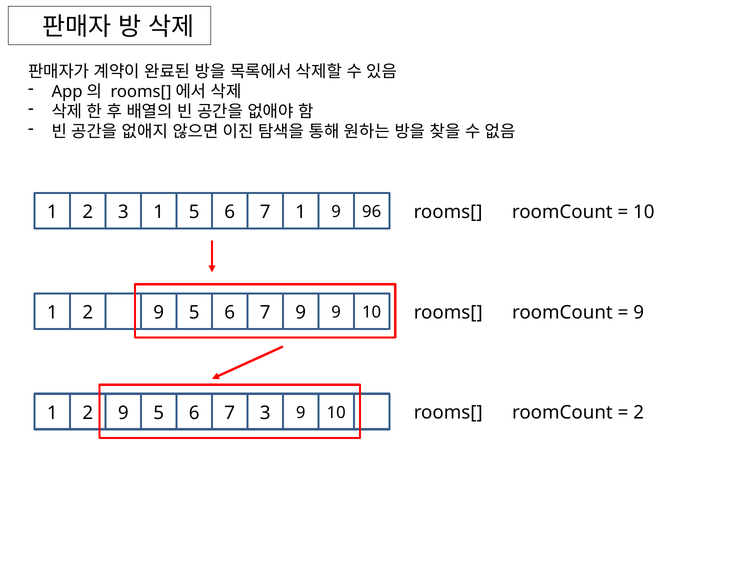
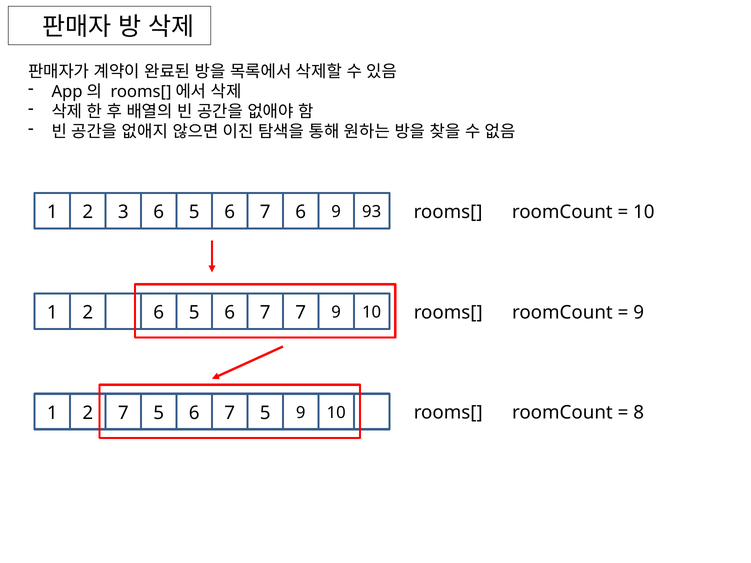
1 at (159, 212): 1 -> 6
5 1: 1 -> 6
96: 96 -> 93
9 at (159, 313): 9 -> 6
9 at (301, 313): 9 -> 7
9 at (123, 413): 9 -> 7
5 3: 3 -> 5
2 at (639, 413): 2 -> 8
